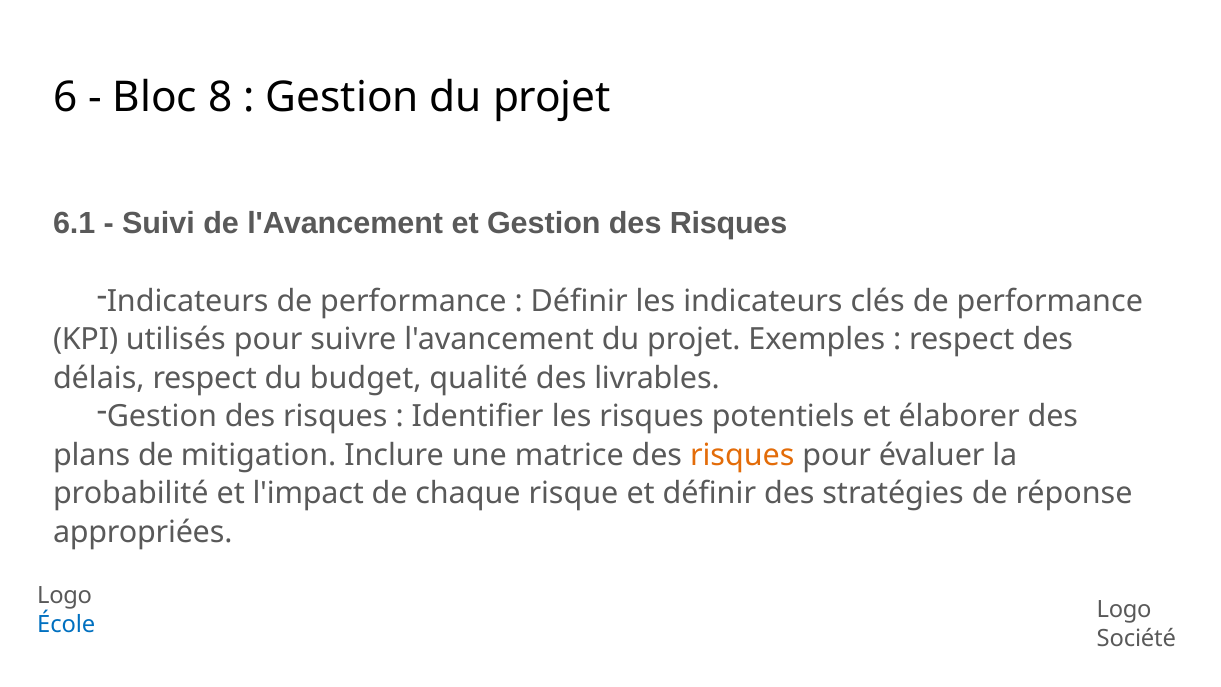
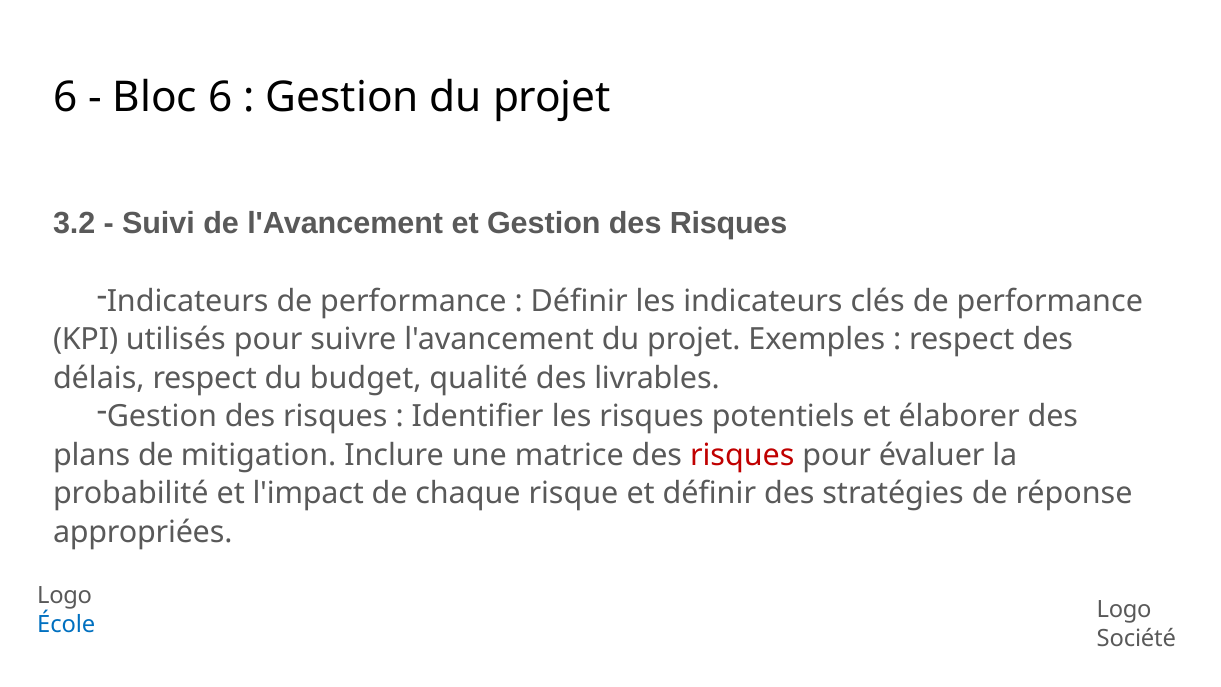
Bloc 8: 8 -> 6
6.1: 6.1 -> 3.2
risques at (742, 455) colour: orange -> red
